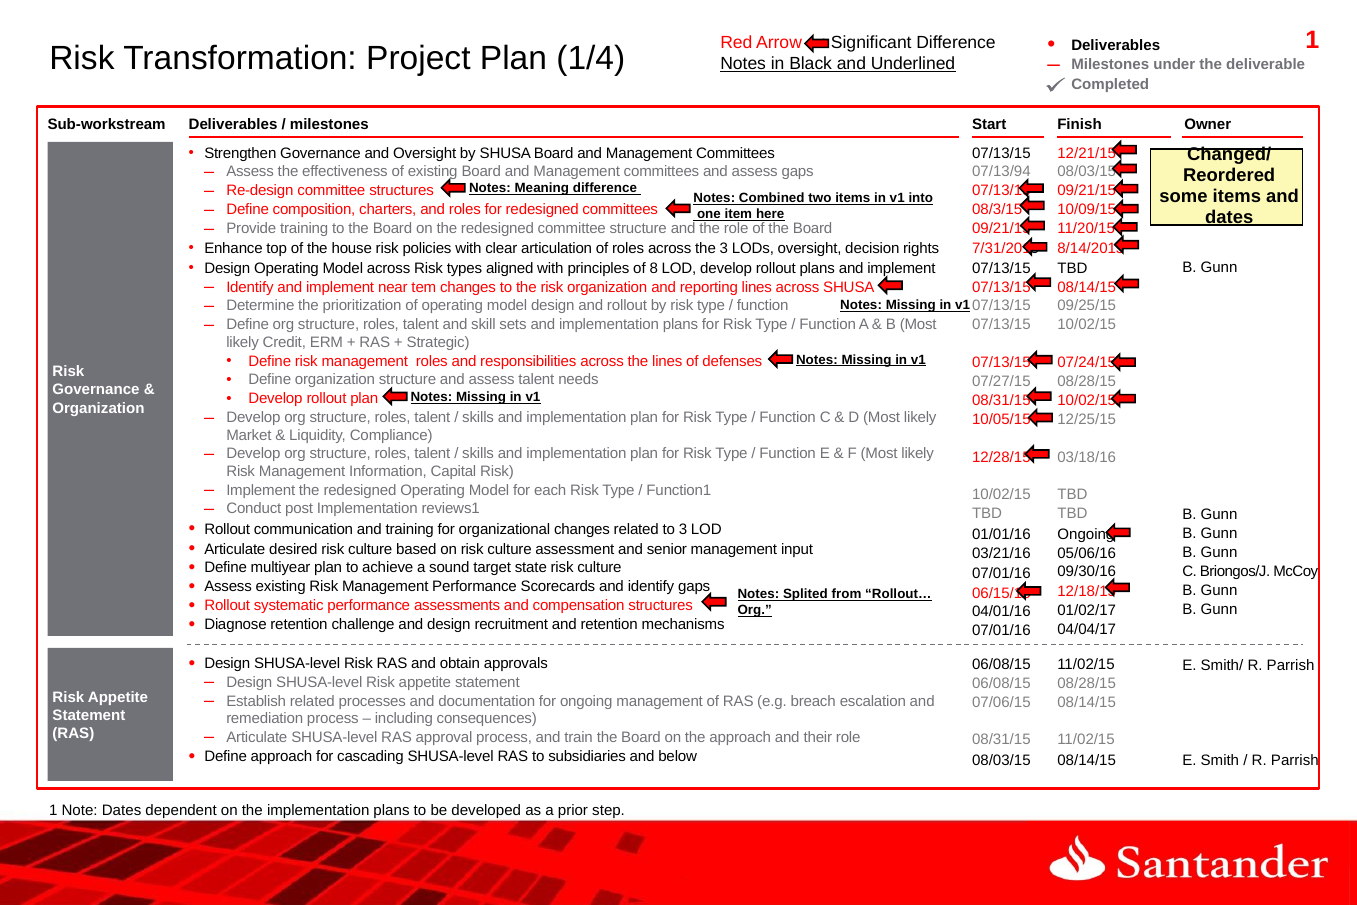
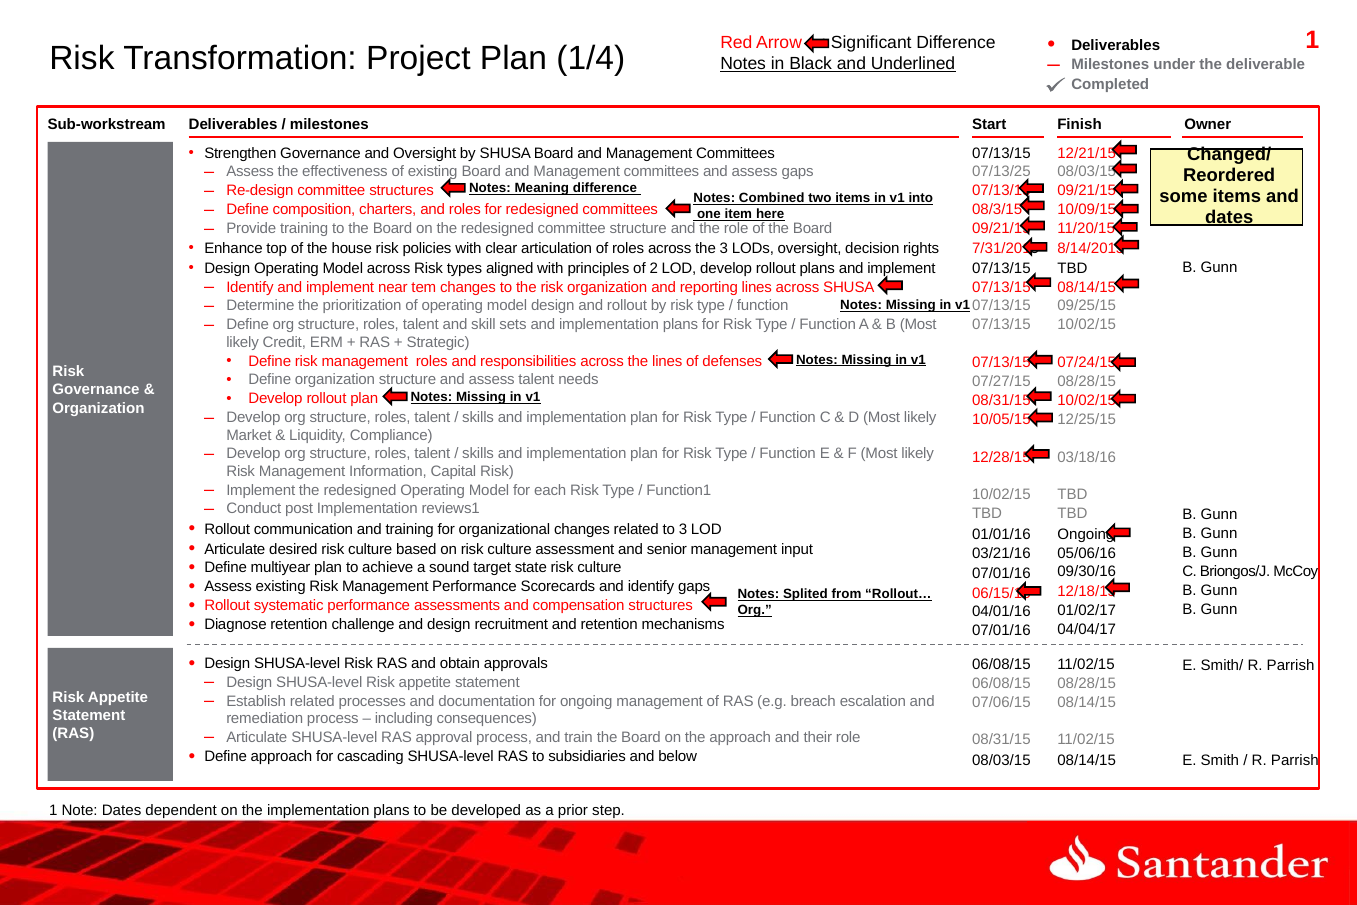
07/13/94: 07/13/94 -> 07/13/25
8: 8 -> 2
